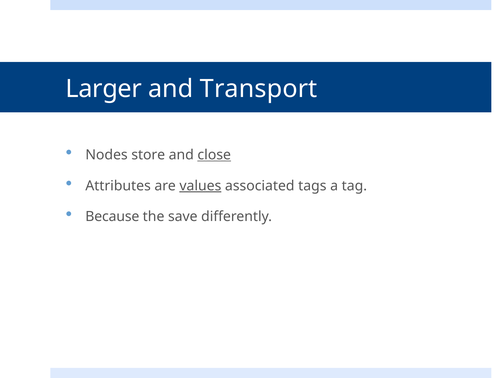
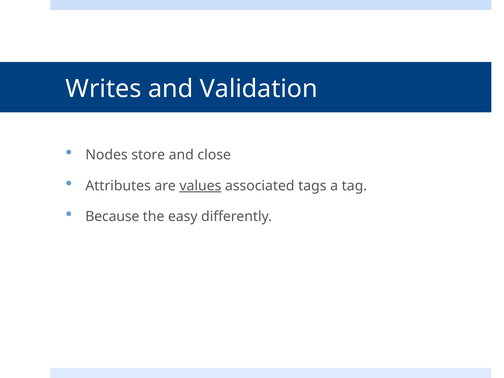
Larger: Larger -> Writes
Transport: Transport -> Validation
close underline: present -> none
save: save -> easy
